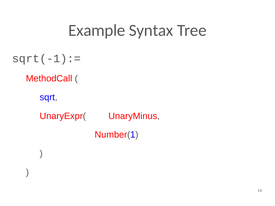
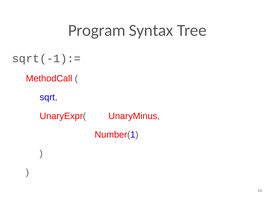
Example: Example -> Program
